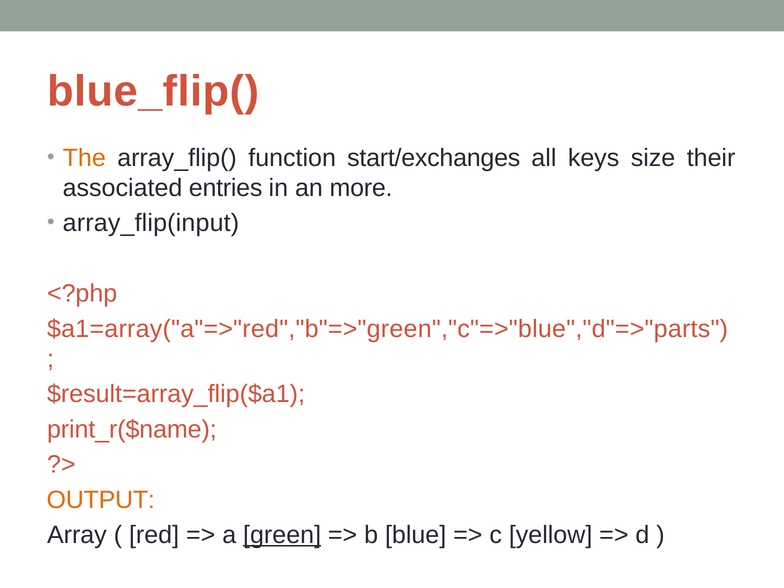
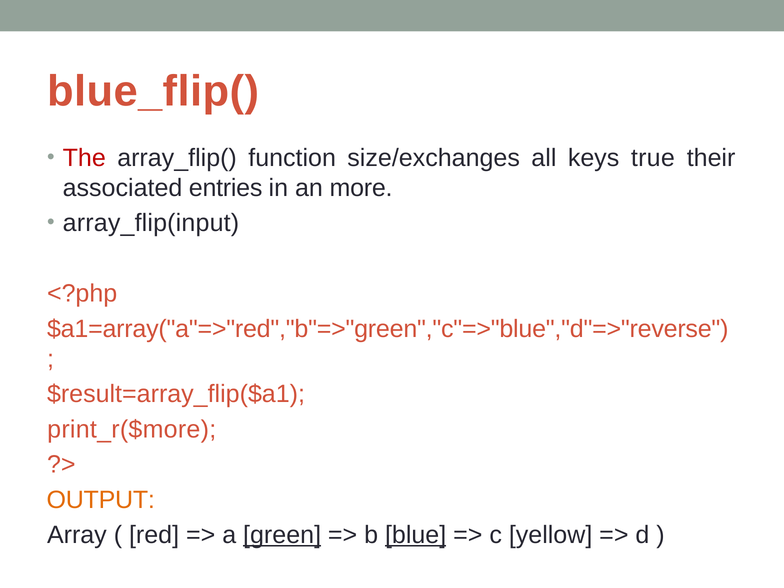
The colour: orange -> red
start/exchanges: start/exchanges -> size/exchanges
size: size -> true
$a1=array("a"=>"red","b"=>"green","c"=>"blue","d"=>"parts: $a1=array("a"=>"red","b"=>"green","c"=>"blue","d"=>"parts -> $a1=array("a"=>"red","b"=>"green","c"=>"blue","d"=>"reverse
print_r($name: print_r($name -> print_r($more
blue underline: none -> present
